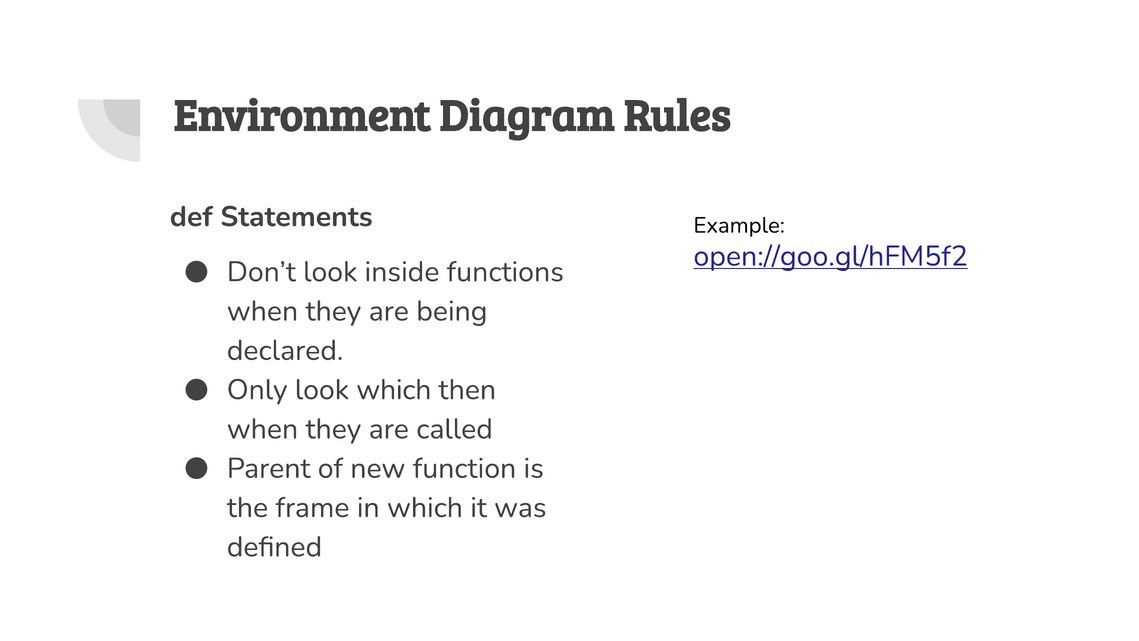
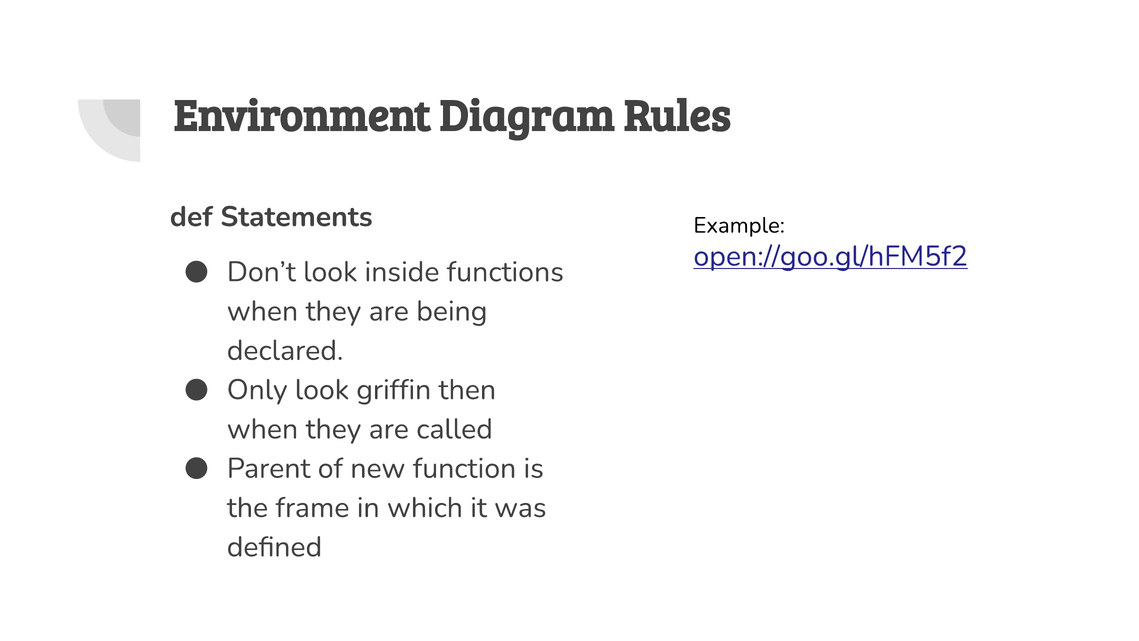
look which: which -> griffin
